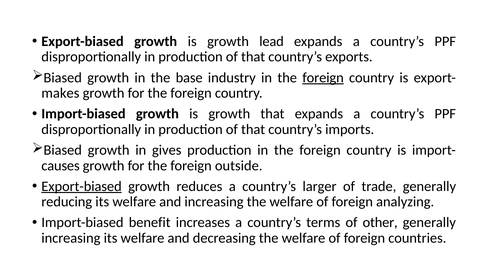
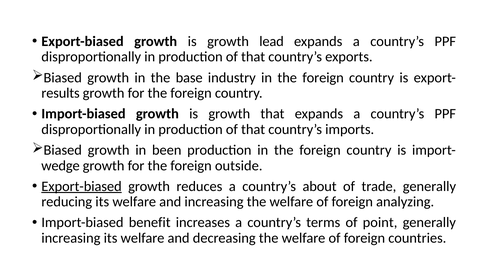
foreign at (323, 78) underline: present -> none
makes: makes -> results
gives: gives -> been
causes: causes -> wedge
larger: larger -> about
other: other -> point
